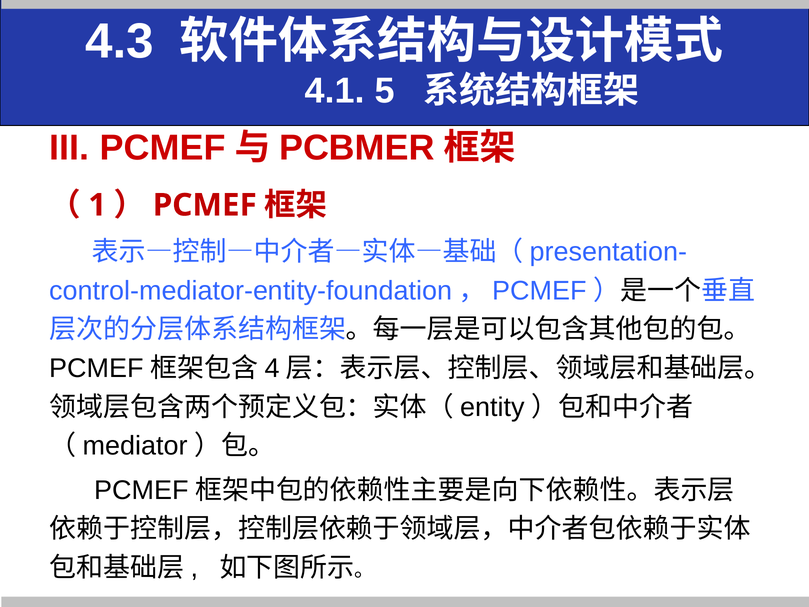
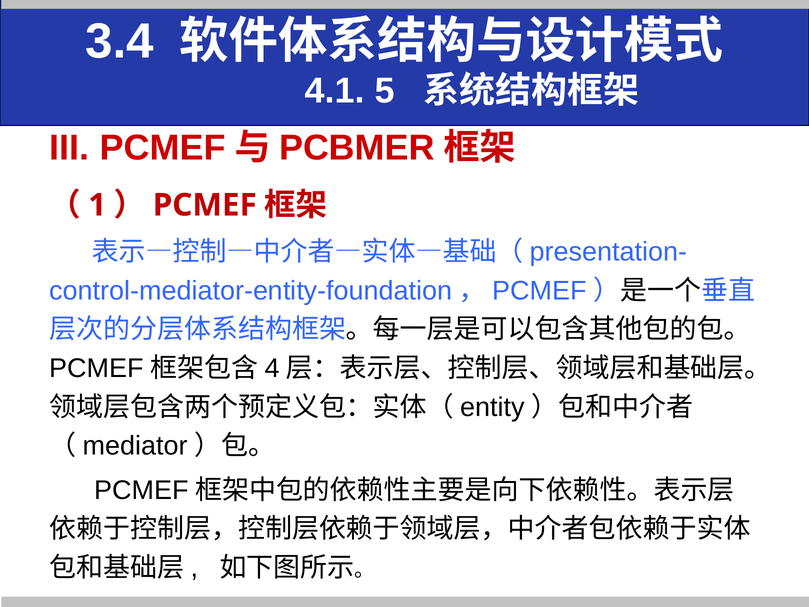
4.3: 4.3 -> 3.4
